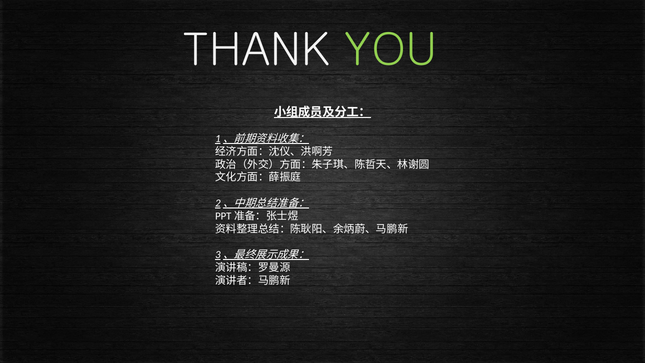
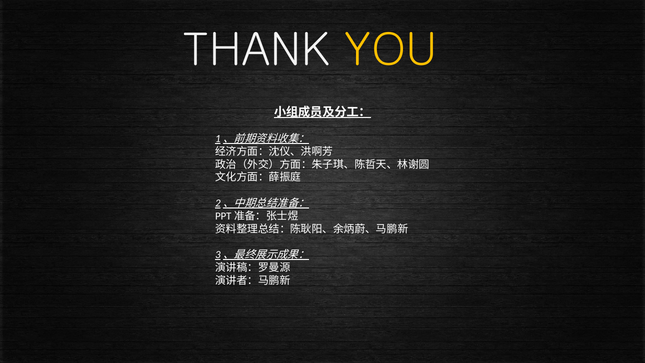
YOU colour: light green -> yellow
